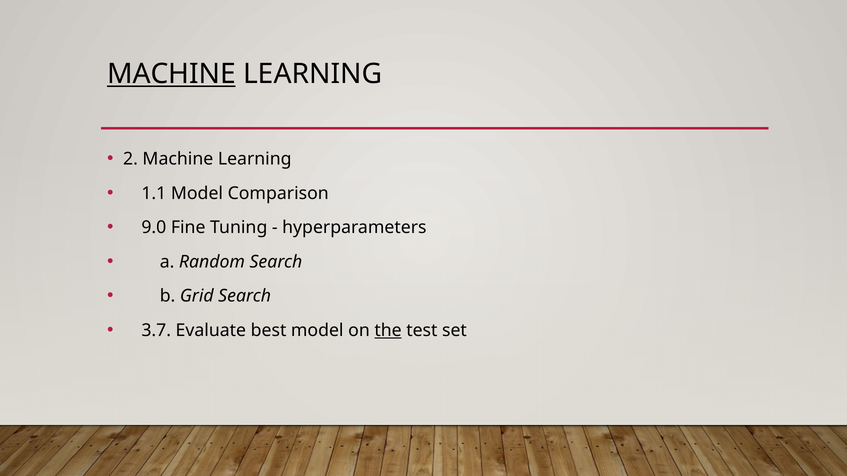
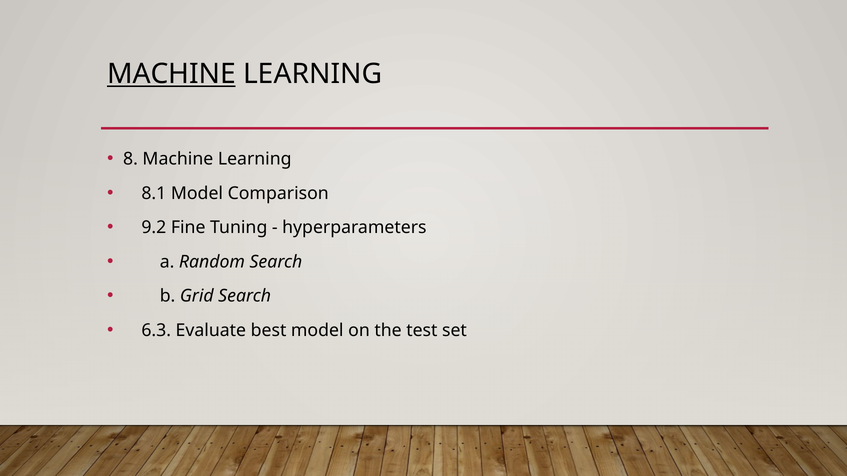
2: 2 -> 8
1.1: 1.1 -> 8.1
9.0: 9.0 -> 9.2
3.7: 3.7 -> 6.3
the underline: present -> none
